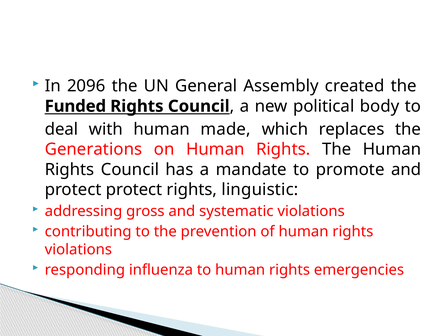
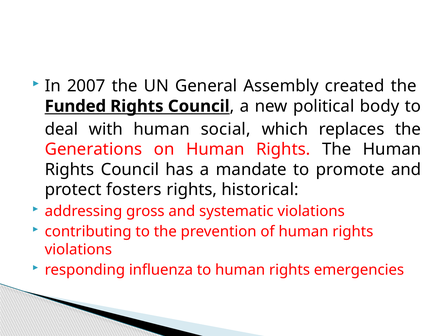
2096: 2096 -> 2007
made: made -> social
protect protect: protect -> fosters
linguistic: linguistic -> historical
